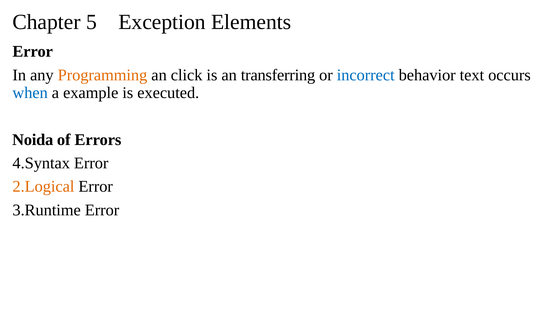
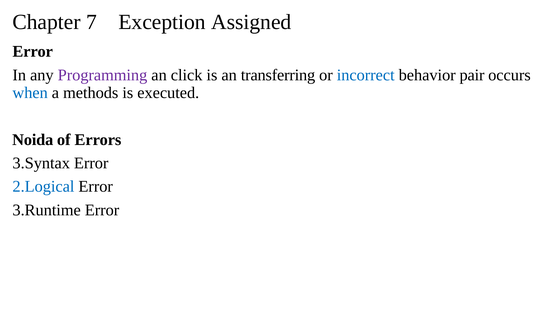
5: 5 -> 7
Elements: Elements -> Assigned
Programming colour: orange -> purple
text: text -> pair
example: example -> methods
4.Syntax: 4.Syntax -> 3.Syntax
2.Logical colour: orange -> blue
